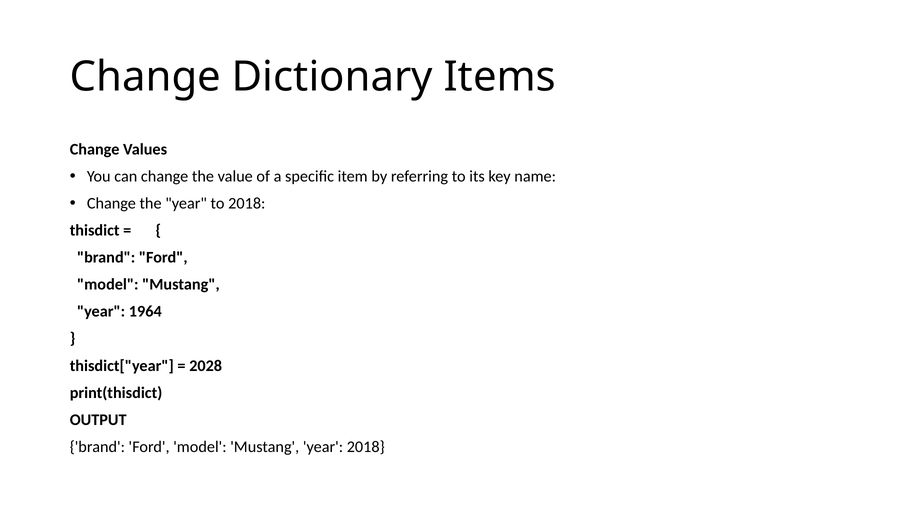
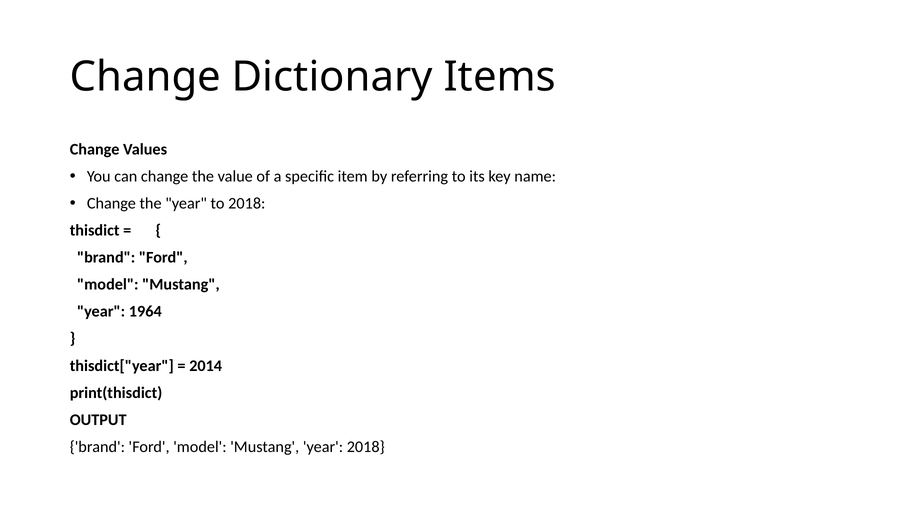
2028: 2028 -> 2014
